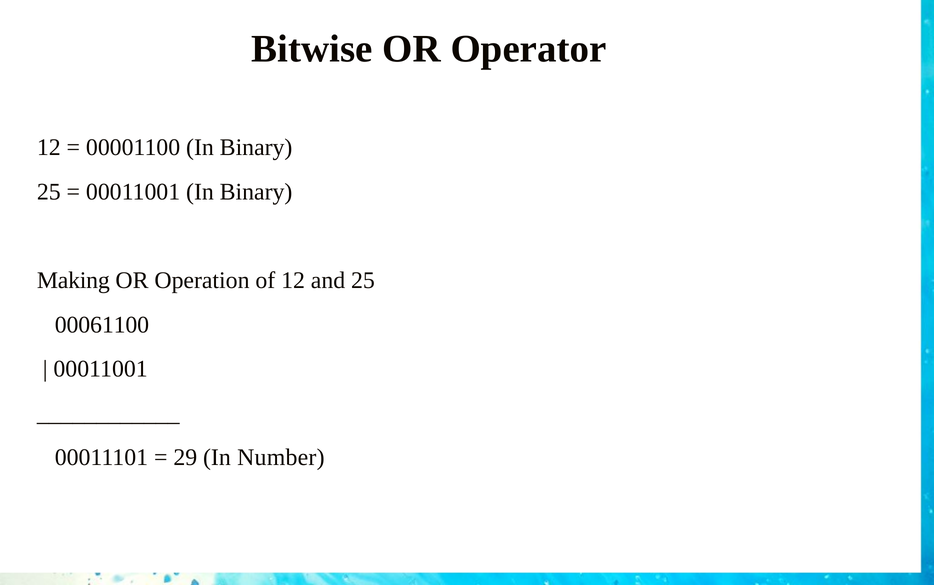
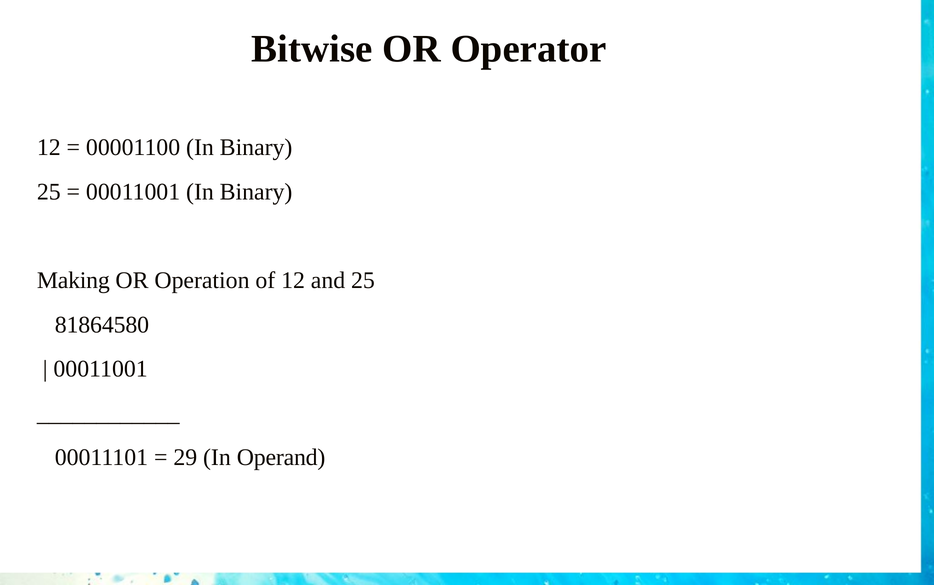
00061100: 00061100 -> 81864580
Number: Number -> Operand
